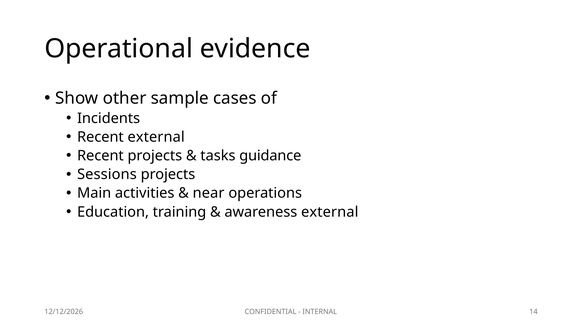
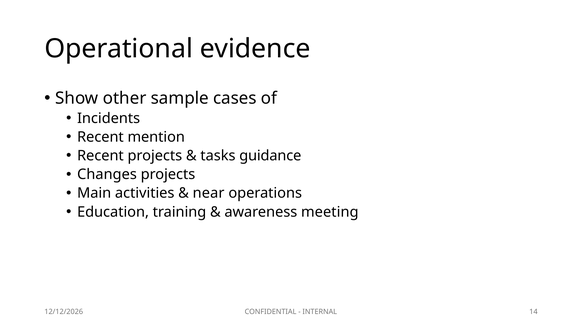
Recent external: external -> mention
Sessions: Sessions -> Changes
awareness external: external -> meeting
